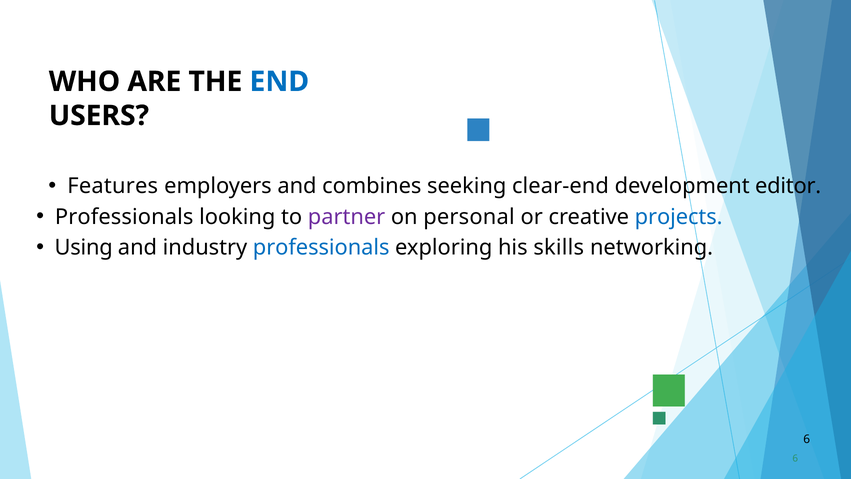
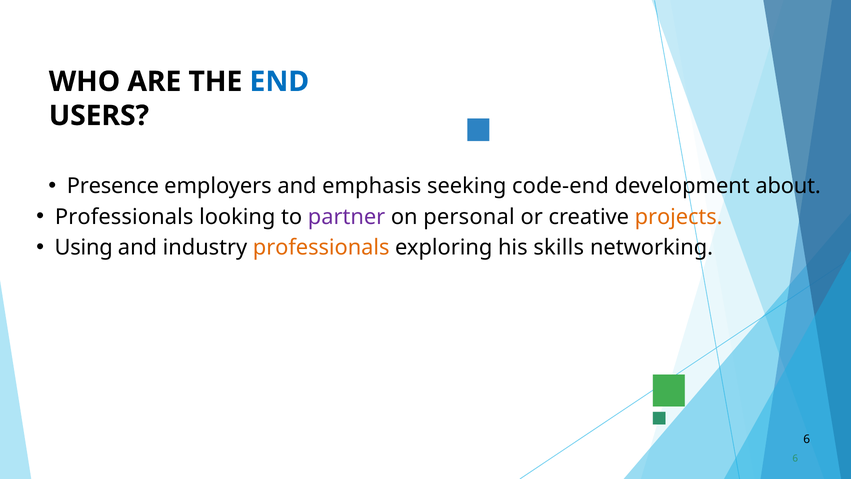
Features: Features -> Presence
combines: combines -> emphasis
clear-end: clear-end -> code-end
editor: editor -> about
projects colour: blue -> orange
professionals at (321, 247) colour: blue -> orange
